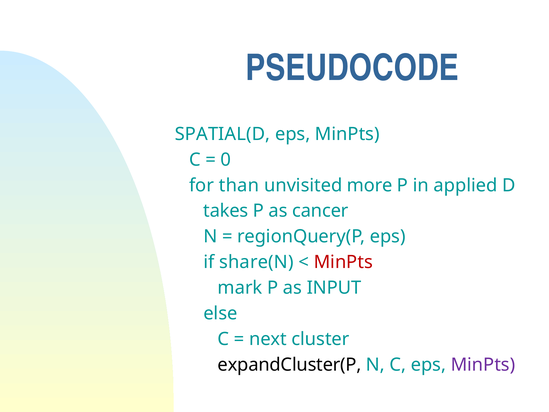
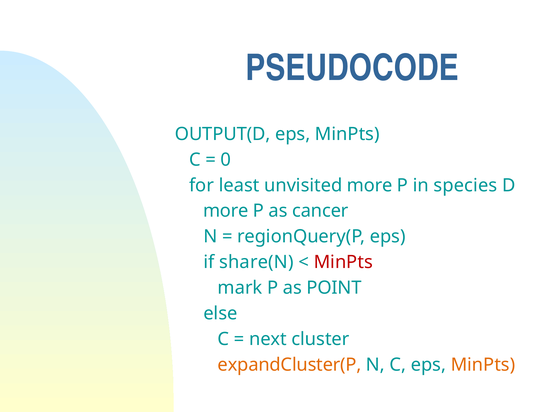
SPATIAL(D: SPATIAL(D -> OUTPUT(D
than: than -> least
applied: applied -> species
takes at (226, 211): takes -> more
INPUT: INPUT -> POINT
expandCluster(P colour: black -> orange
MinPts at (483, 364) colour: purple -> orange
